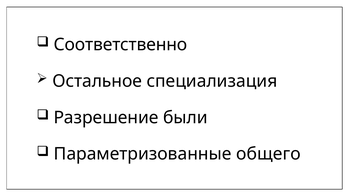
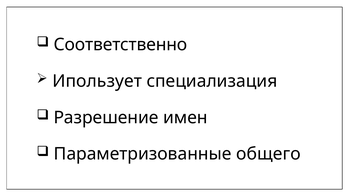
Остальное: Остальное -> Ипользует
были: были -> имен
